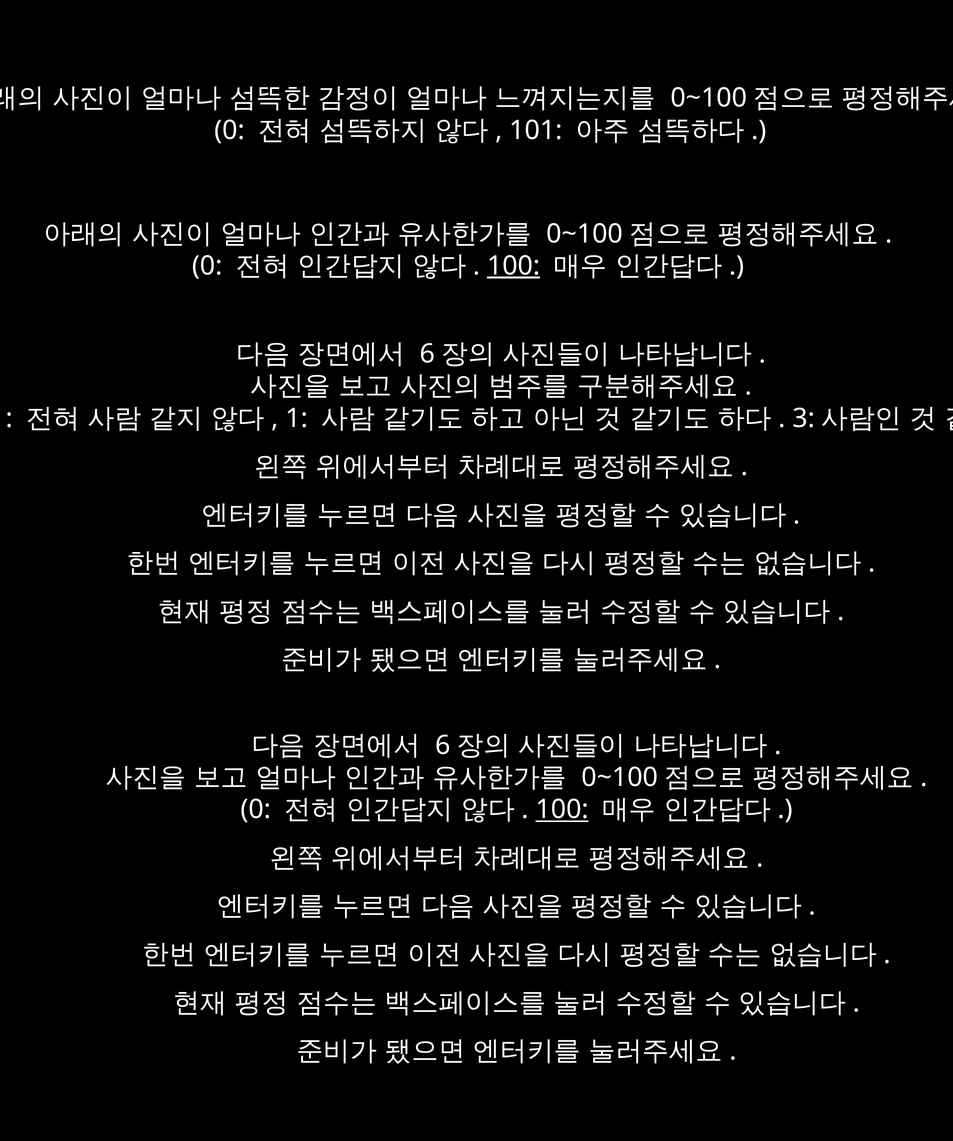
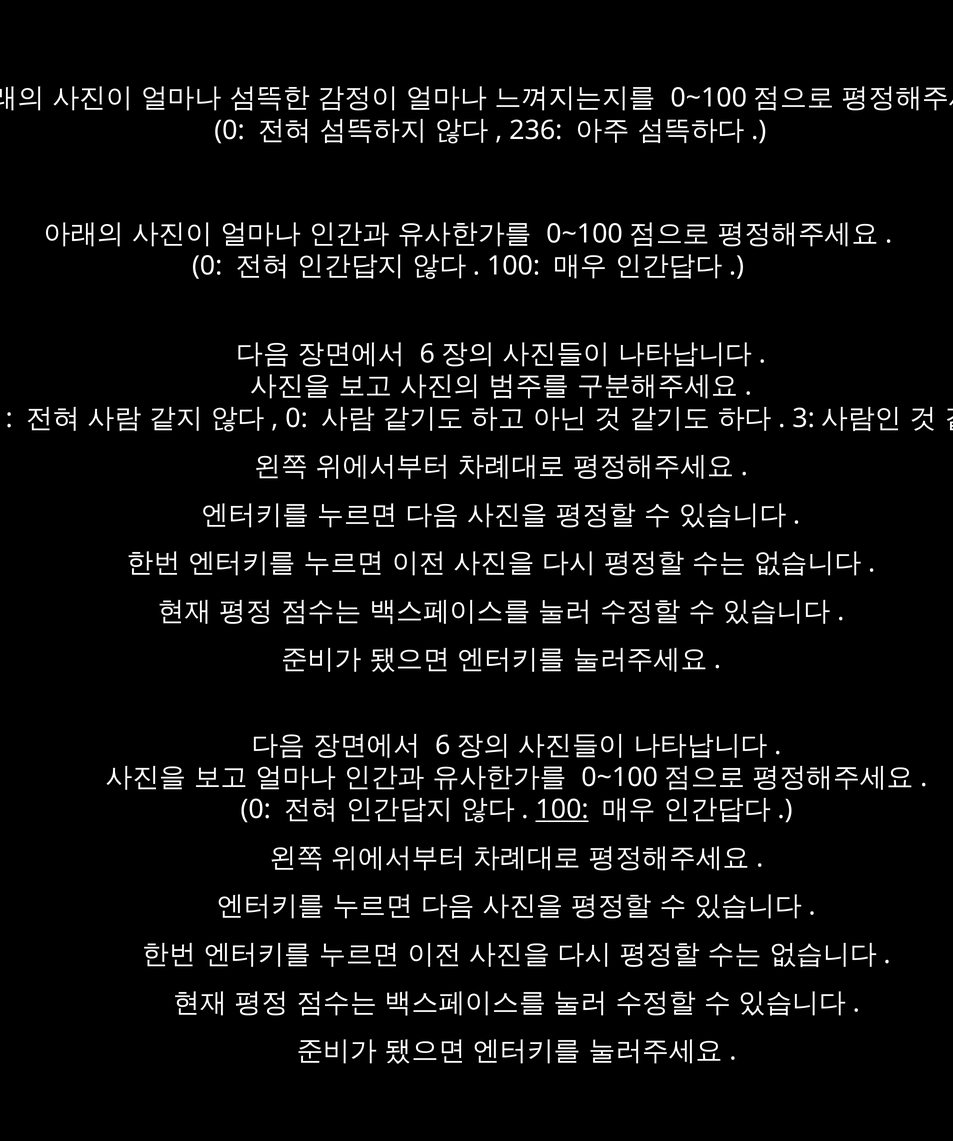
101: 101 -> 236
100 at (514, 266) underline: present -> none
1 at (297, 418): 1 -> 0
